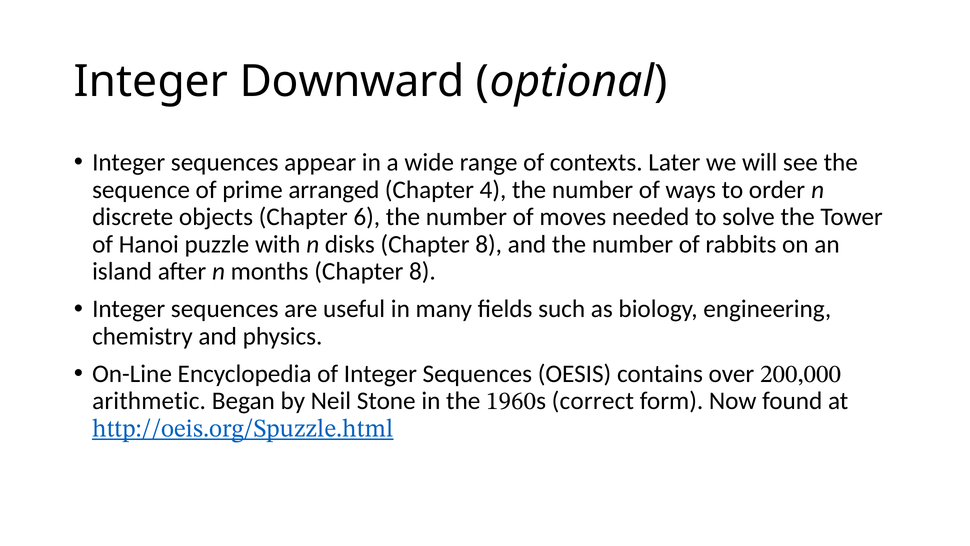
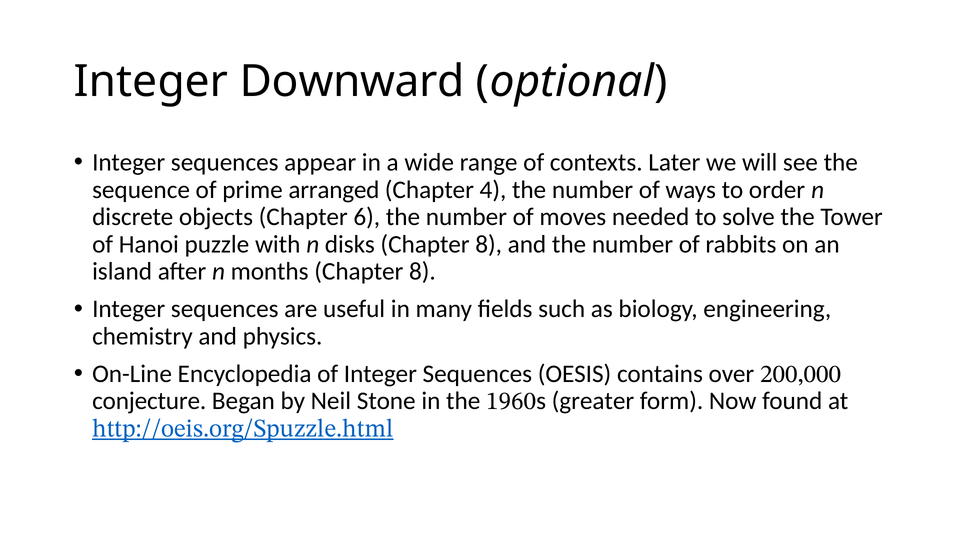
arithmetic: arithmetic -> conjecture
correct: correct -> greater
